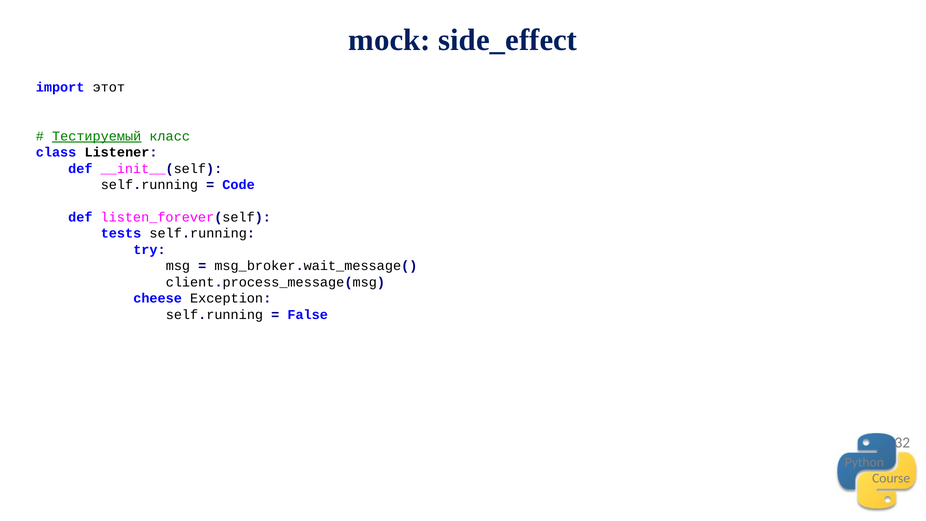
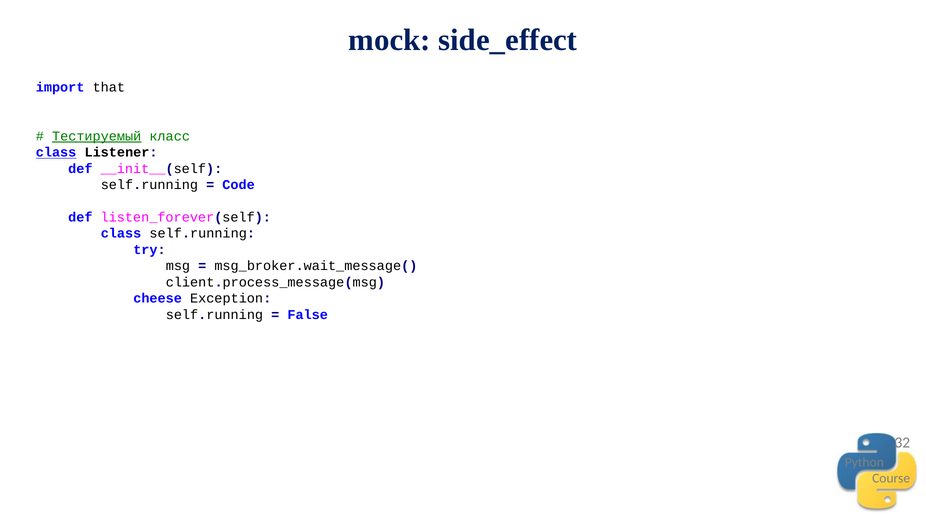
этот: этот -> that
class at (56, 152) underline: none -> present
tests at (121, 233): tests -> class
